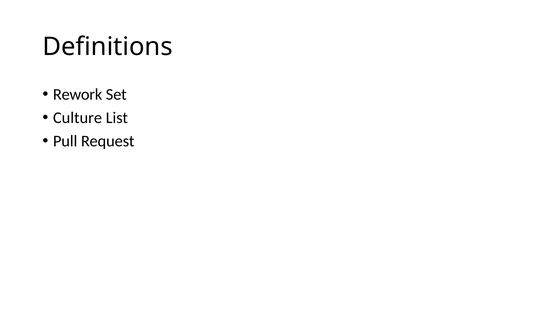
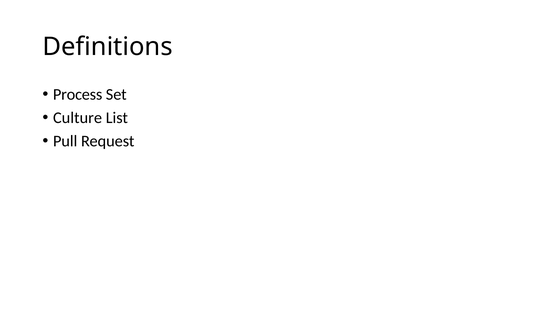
Rework: Rework -> Process
